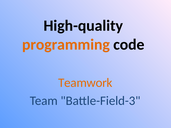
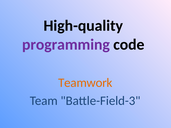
programming colour: orange -> purple
